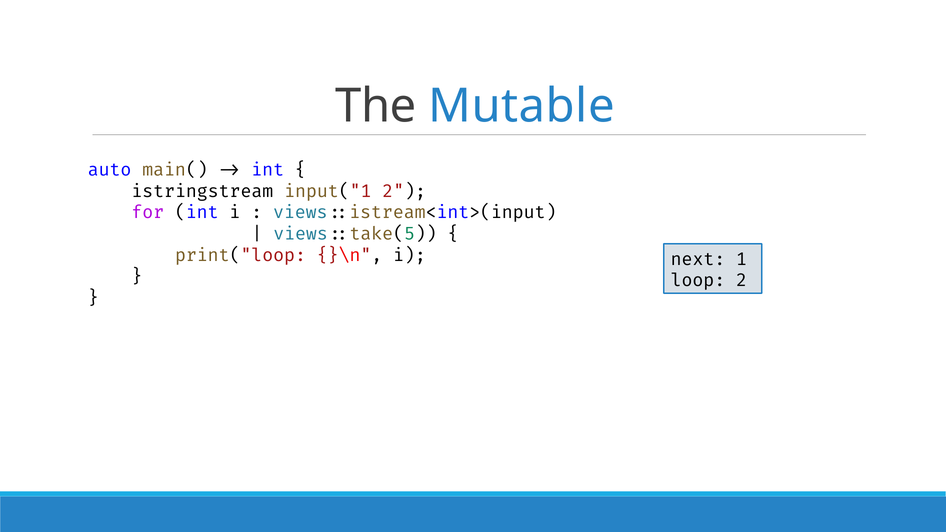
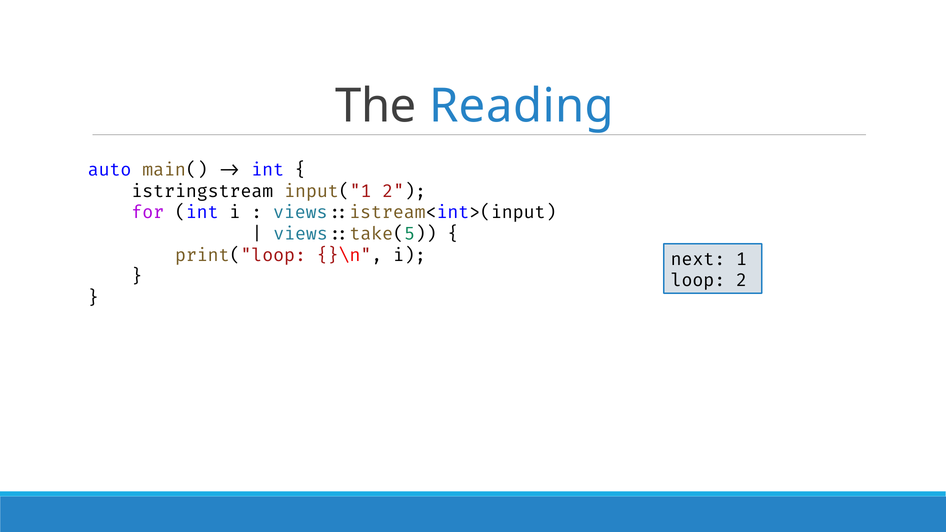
Mutable: Mutable -> Reading
